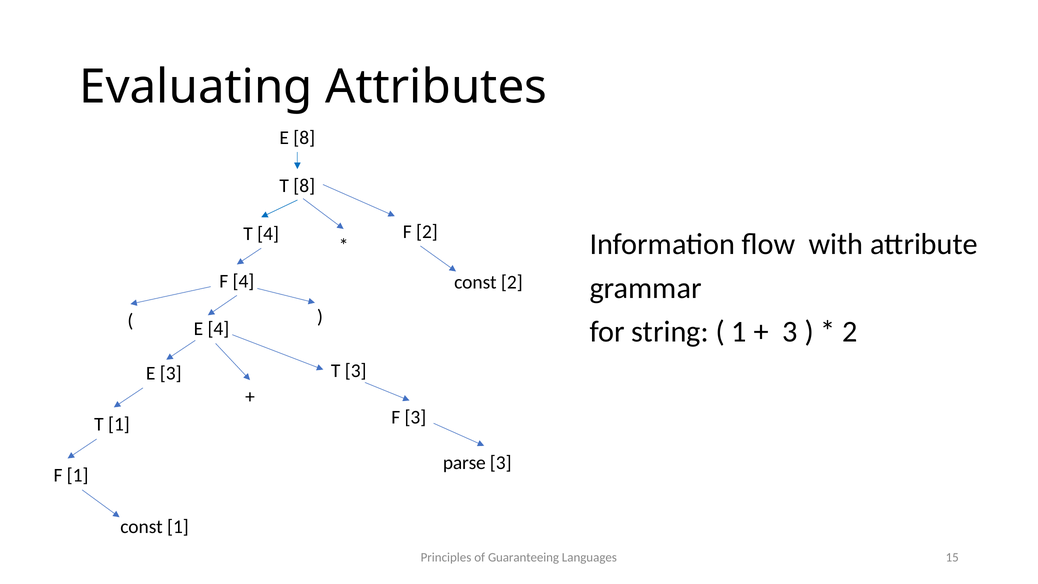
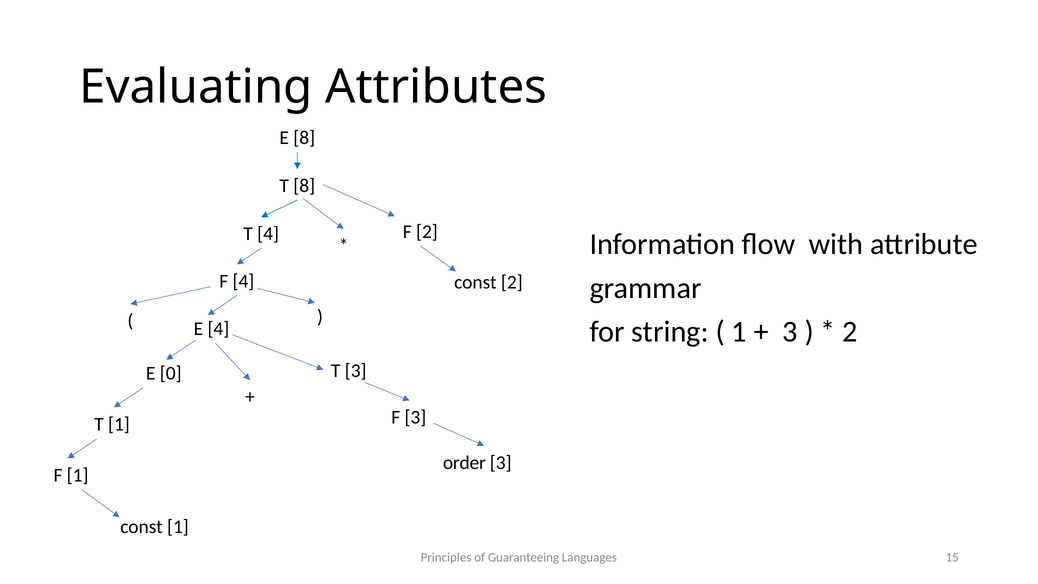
E 3: 3 -> 0
parse: parse -> order
